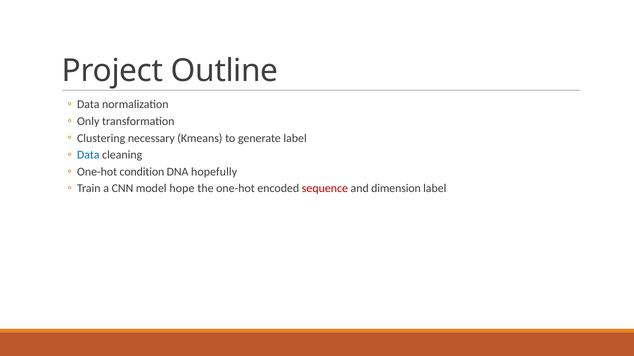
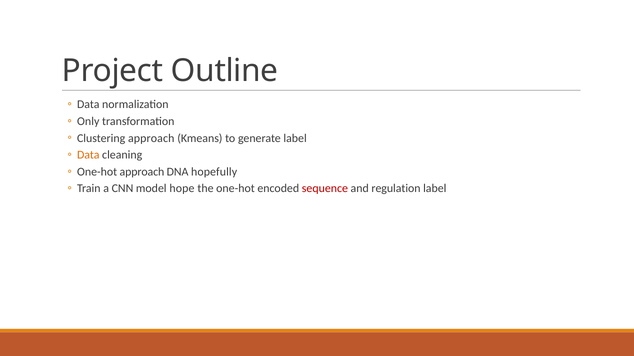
Clustering necessary: necessary -> approach
Data at (88, 155) colour: blue -> orange
One-hot condition: condition -> approach
dimension: dimension -> regulation
